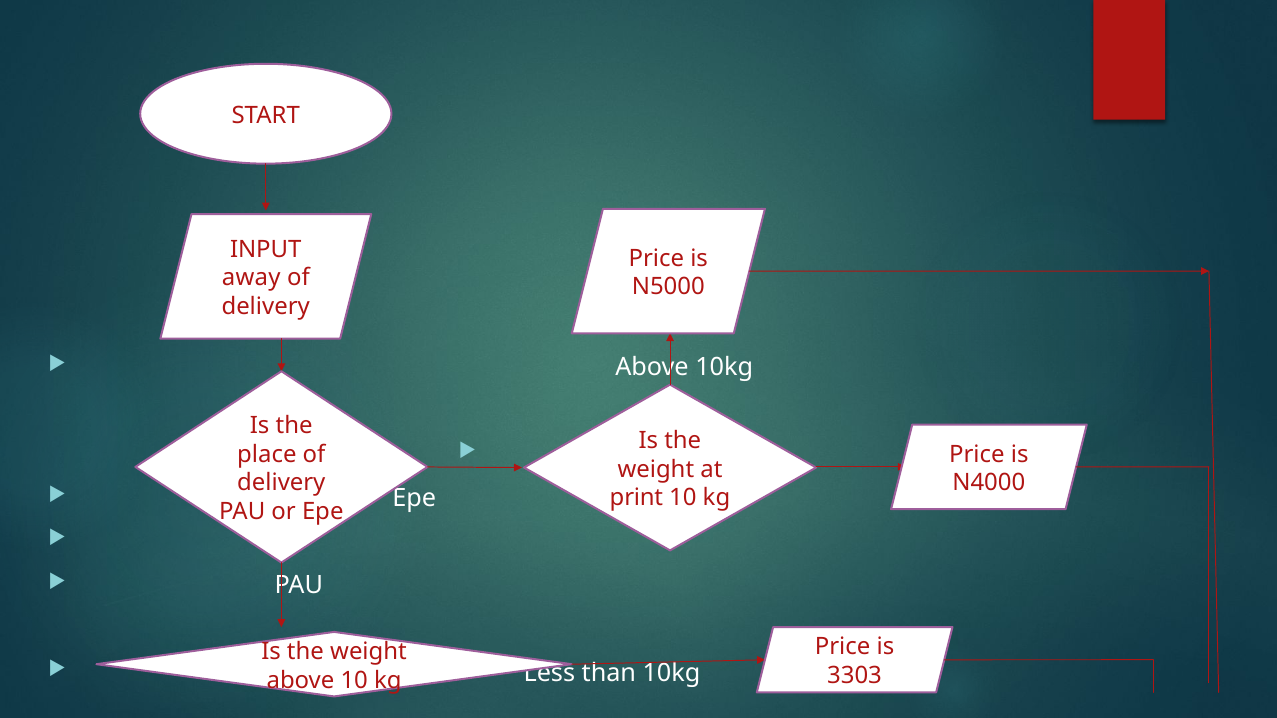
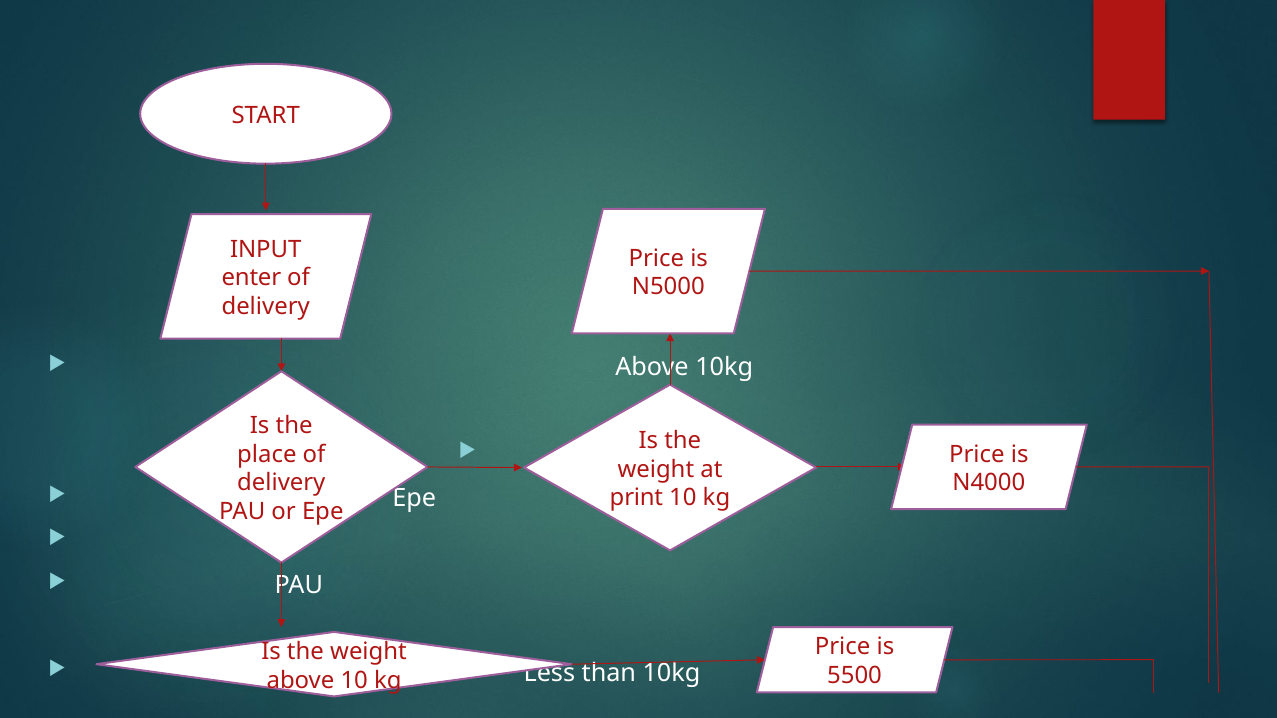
away: away -> enter
3303: 3303 -> 5500
